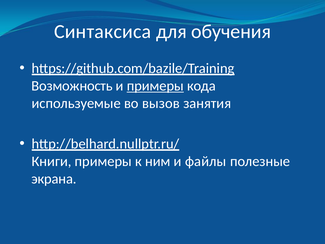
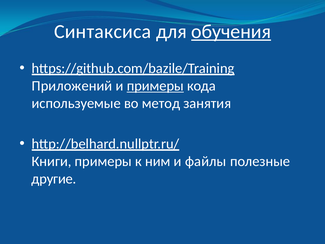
обучения underline: none -> present
Возможность: Возможность -> Приложений
вызов: вызов -> метод
экрана: экрана -> другие
